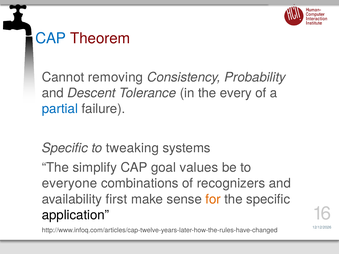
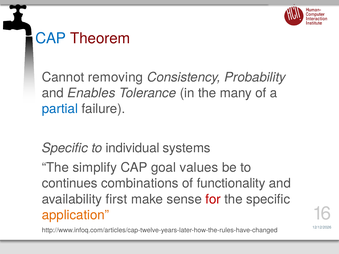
Descent: Descent -> Enables
every: every -> many
tweaking: tweaking -> individual
everyone: everyone -> continues
recognizers: recognizers -> functionality
for colour: orange -> red
application colour: black -> orange
